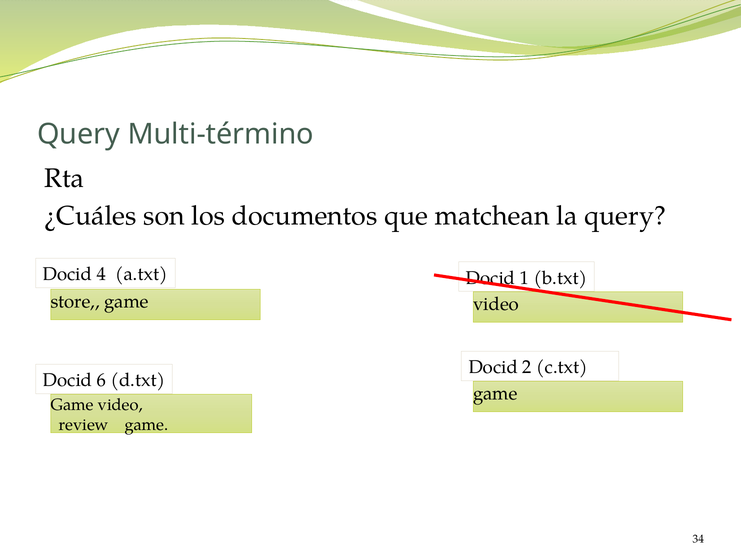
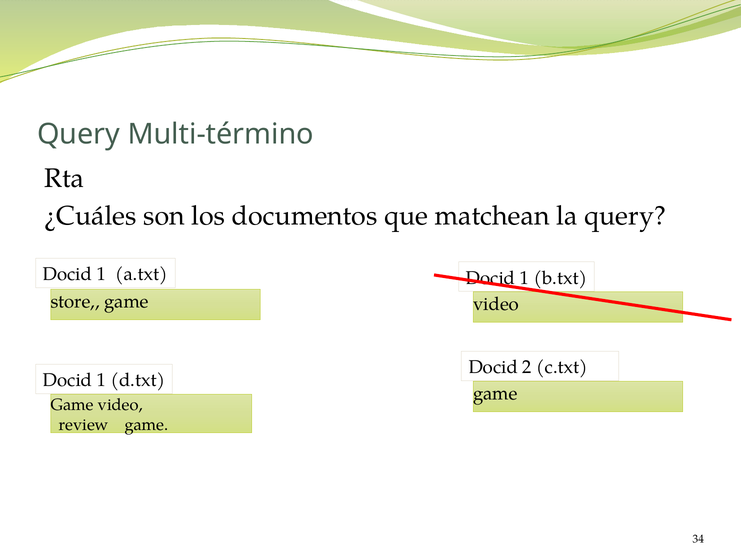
4 at (101, 274): 4 -> 1
6 at (101, 380): 6 -> 1
